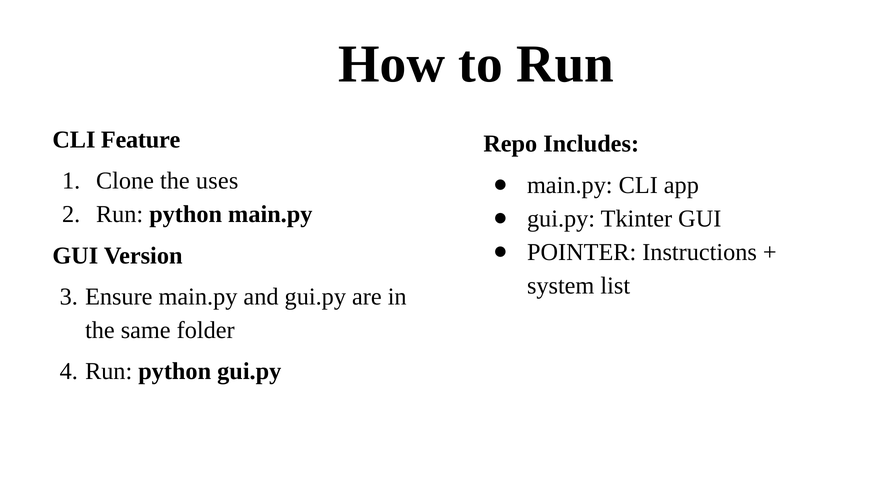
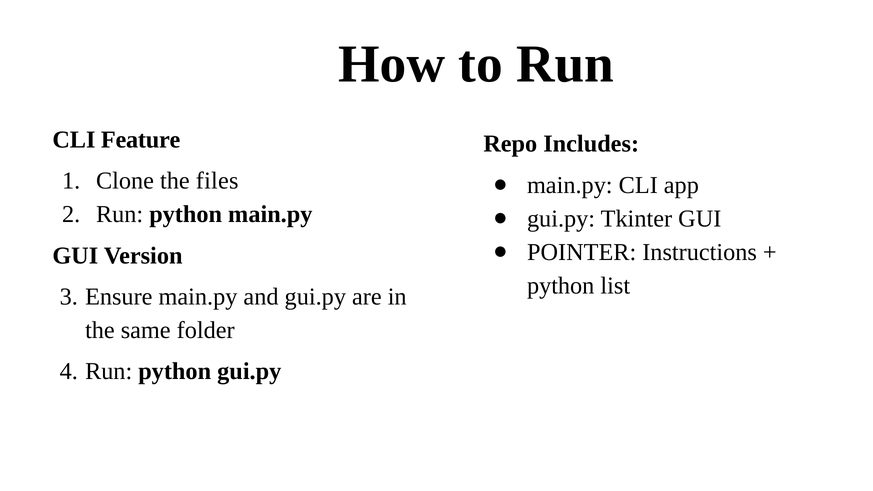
uses: uses -> files
system at (561, 286): system -> python
